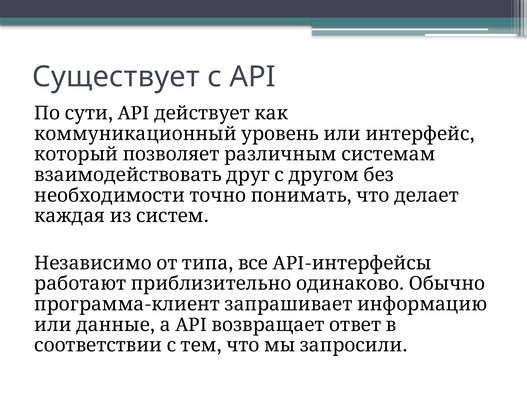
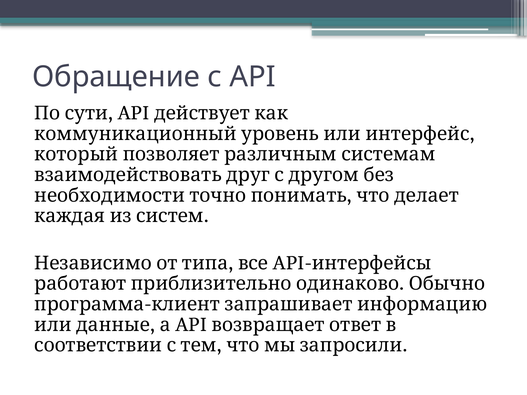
Существует: Существует -> Обращение
